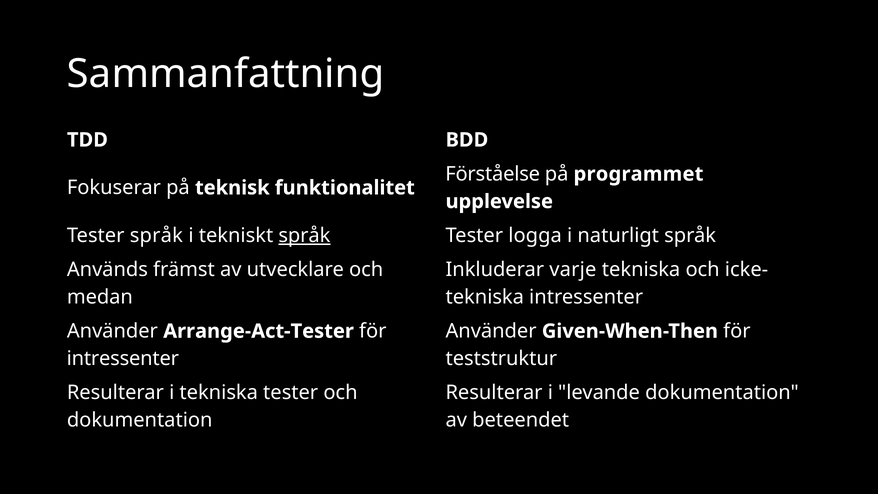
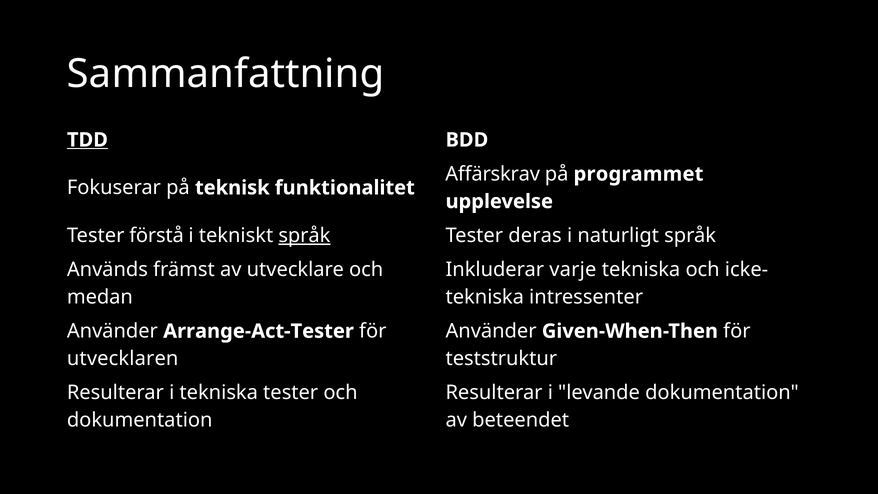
TDD underline: none -> present
Förståelse: Förståelse -> Affärskrav
Tester språk: språk -> förstå
logga: logga -> deras
intressenter at (123, 359): intressenter -> utvecklaren
